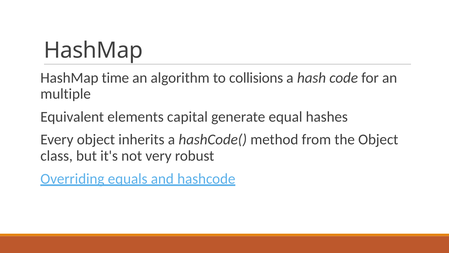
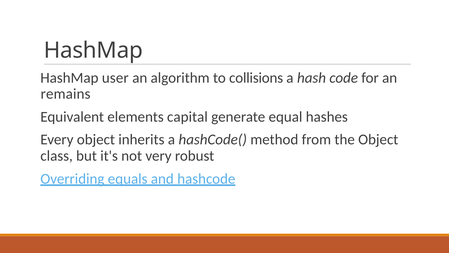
time: time -> user
multiple: multiple -> remains
